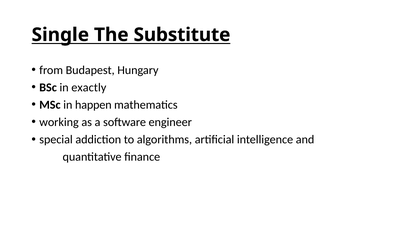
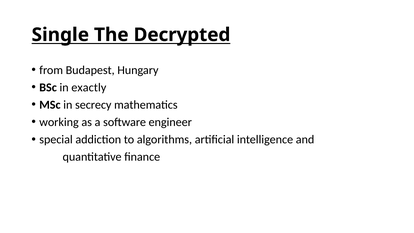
Substitute: Substitute -> Decrypted
happen: happen -> secrecy
